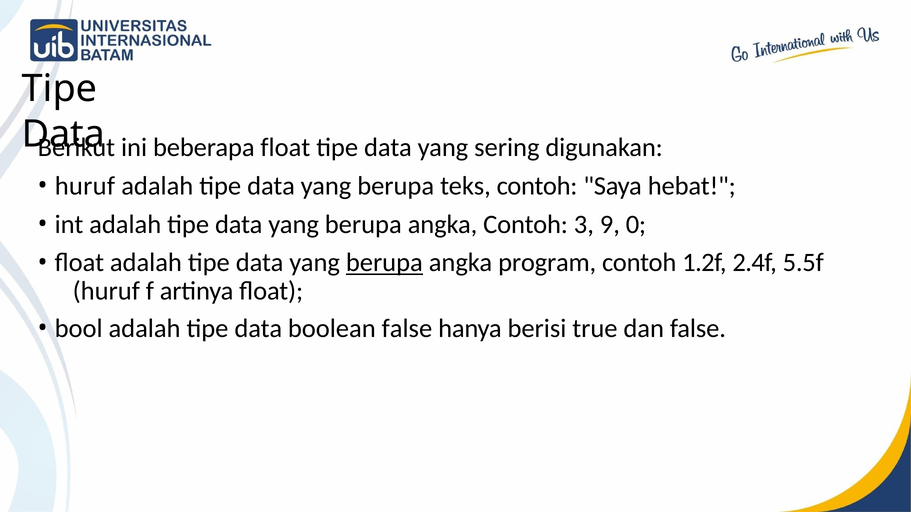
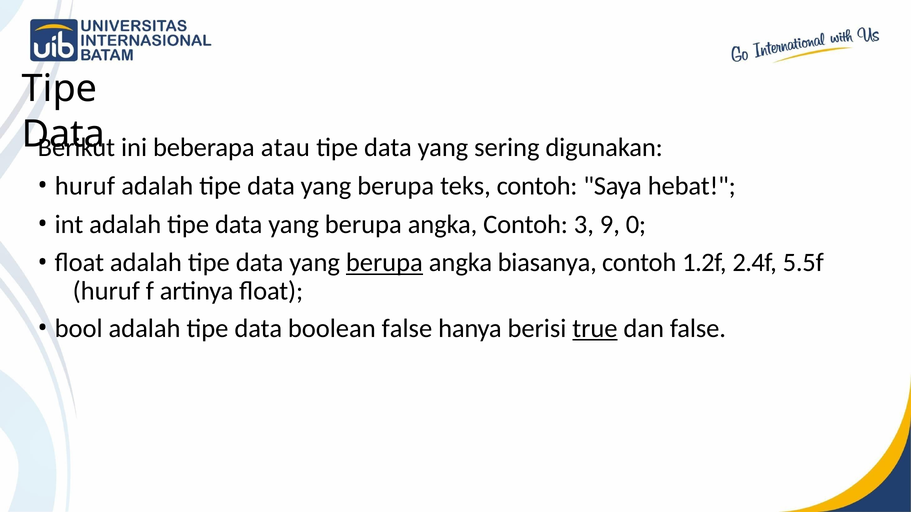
beberapa float: float -> atau
program: program -> biasanya
true underline: none -> present
